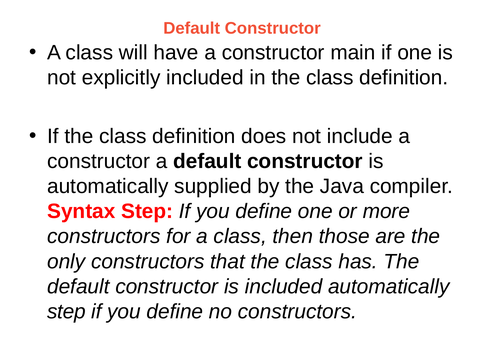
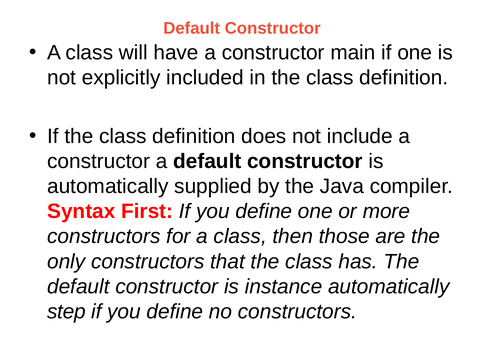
Syntax Step: Step -> First
is included: included -> instance
